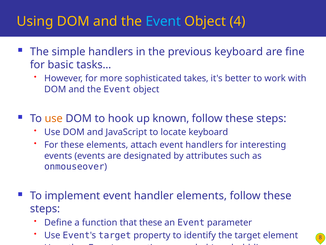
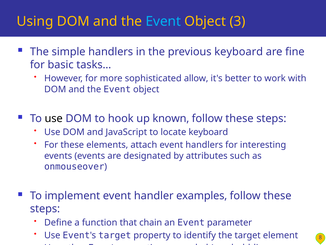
4: 4 -> 3
takes: takes -> allow
use at (54, 118) colour: orange -> black
handler elements: elements -> examples
that these: these -> chain
